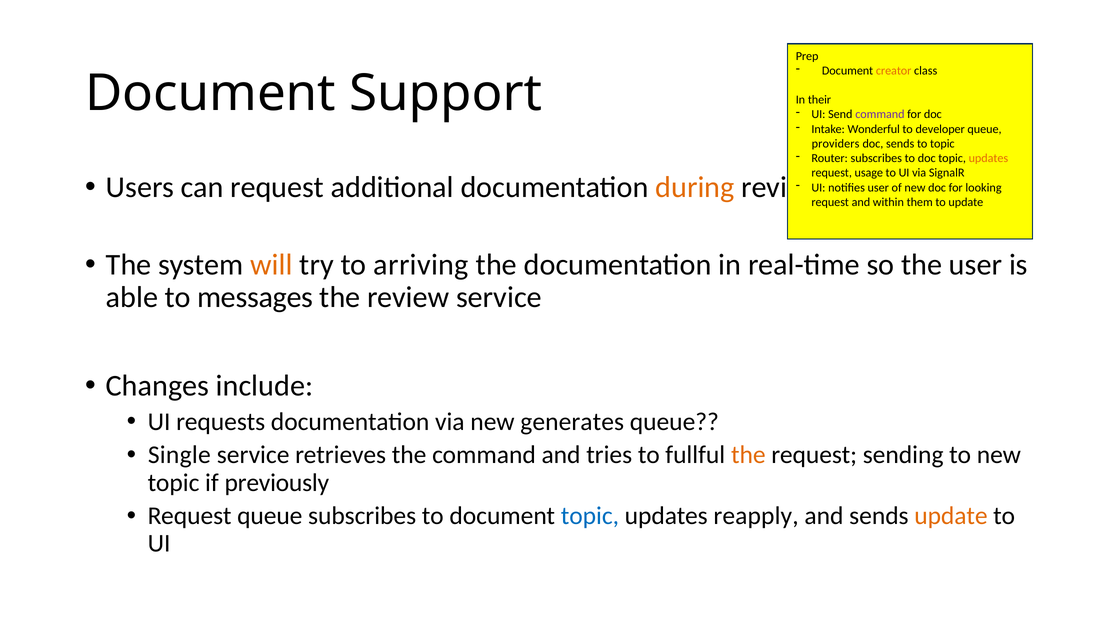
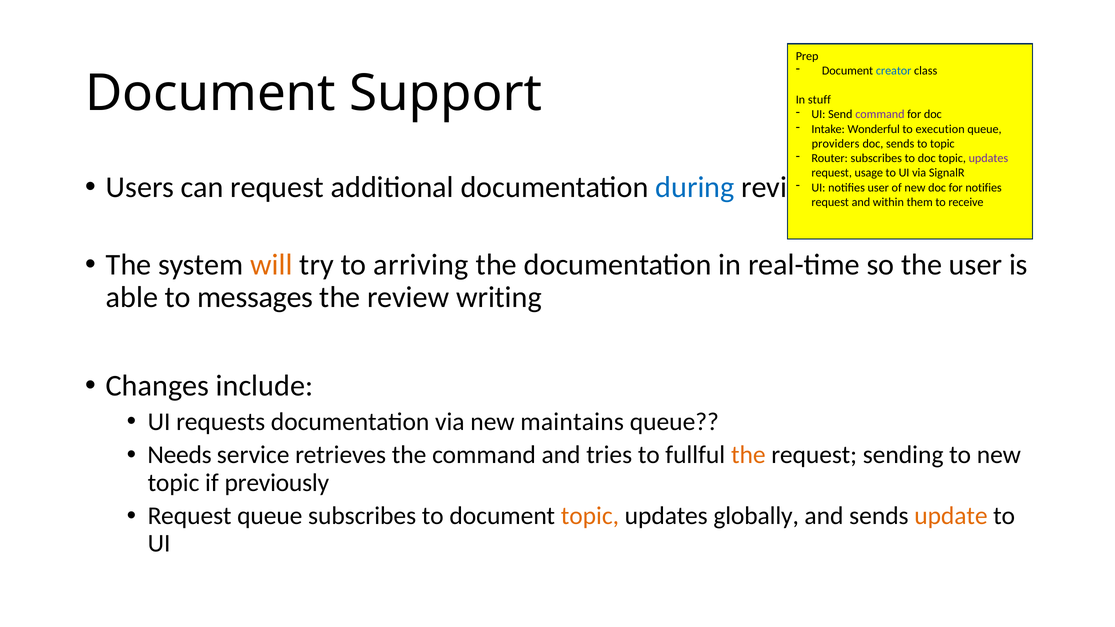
creator colour: orange -> blue
their: their -> stuff
developer: developer -> execution
updates at (988, 158) colour: orange -> purple
during colour: orange -> blue
for looking: looking -> notifies
to update: update -> receive
review service: service -> writing
generates: generates -> maintains
Single: Single -> Needs
topic at (590, 516) colour: blue -> orange
reapply: reapply -> globally
